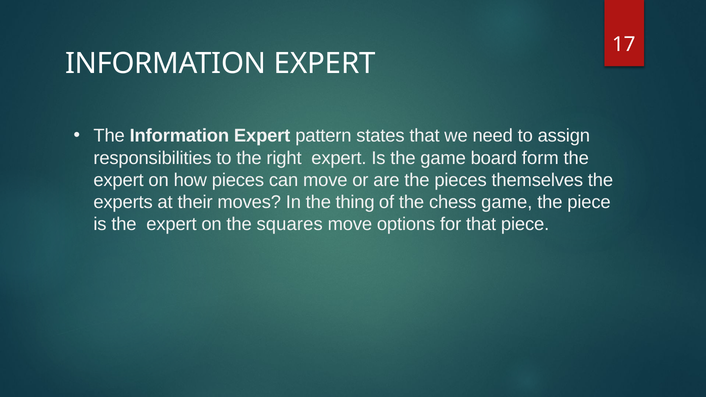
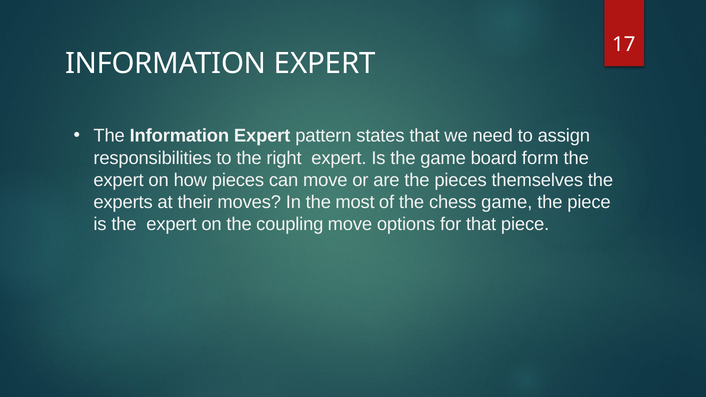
thing: thing -> most
squares: squares -> coupling
